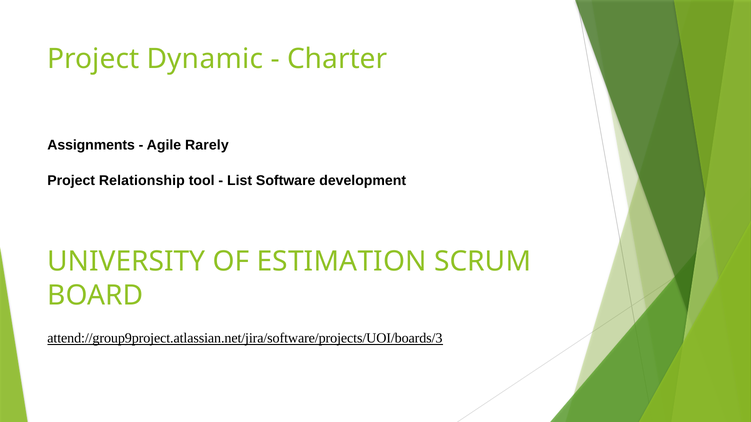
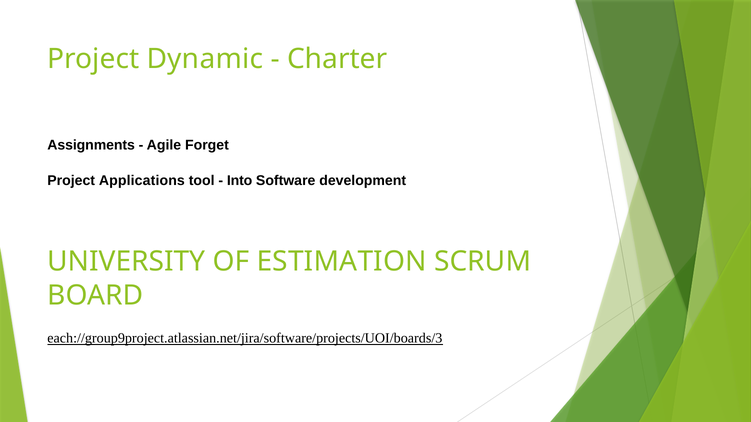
Rarely: Rarely -> Forget
Relationship: Relationship -> Applications
List: List -> Into
attend://group9project.atlassian.net/jira/software/projects/UOI/boards/3: attend://group9project.atlassian.net/jira/software/projects/UOI/boards/3 -> each://group9project.atlassian.net/jira/software/projects/UOI/boards/3
